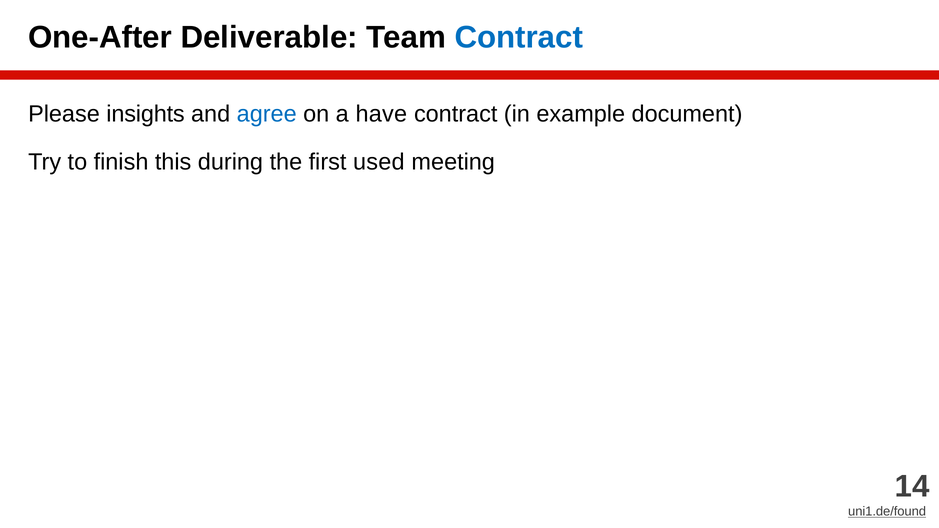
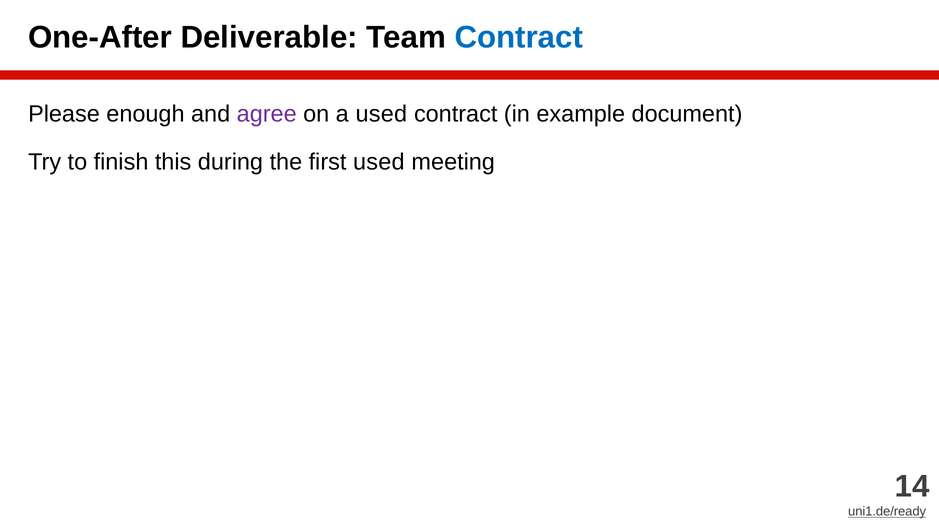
insights: insights -> enough
agree colour: blue -> purple
a have: have -> used
uni1.de/found: uni1.de/found -> uni1.de/ready
